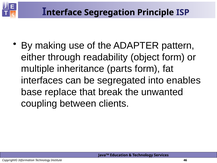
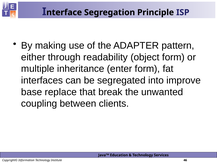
parts: parts -> enter
enables: enables -> improve
